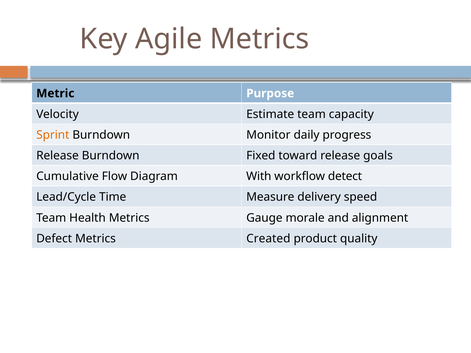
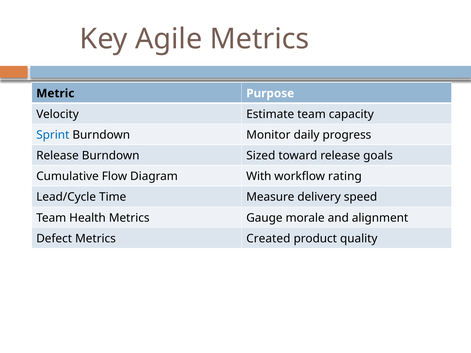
Sprint colour: orange -> blue
Fixed: Fixed -> Sized
detect: detect -> rating
